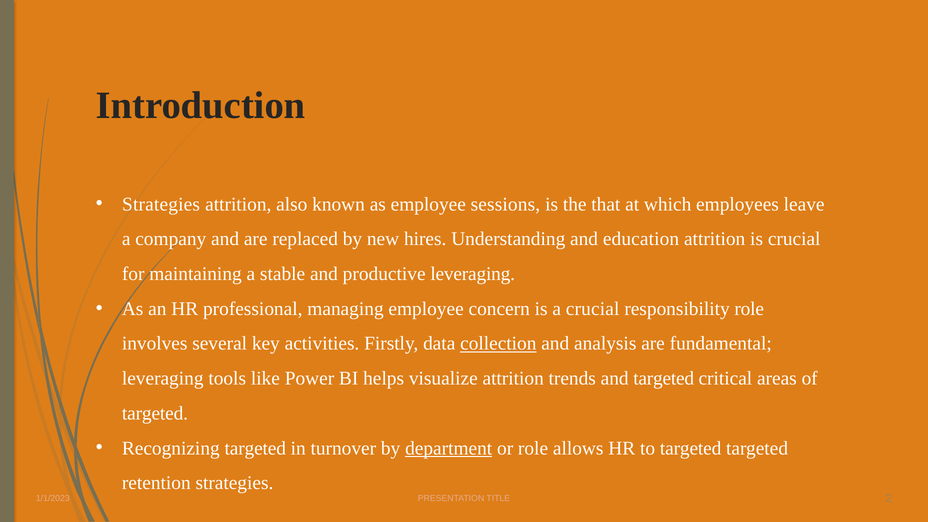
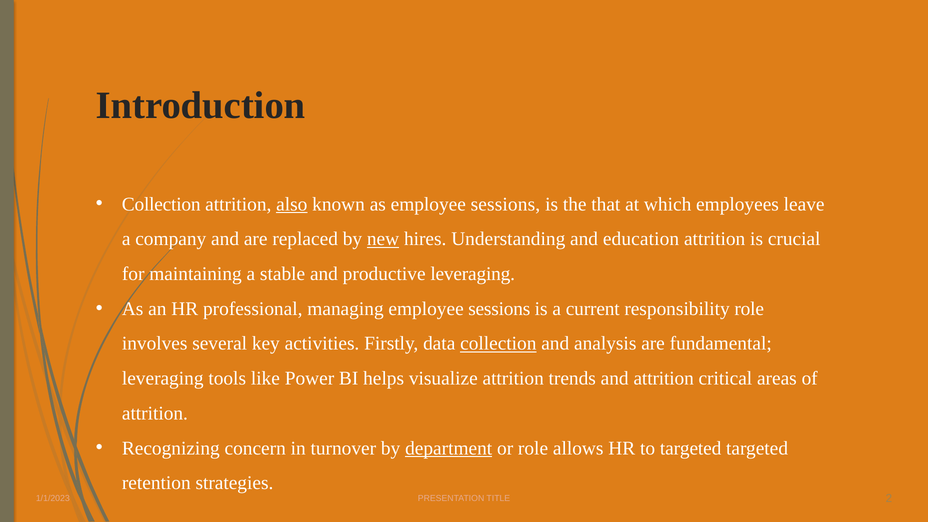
Strategies at (161, 204): Strategies -> Collection
also underline: none -> present
new underline: none -> present
managing employee concern: concern -> sessions
a crucial: crucial -> current
and targeted: targeted -> attrition
targeted at (155, 413): targeted -> attrition
Recognizing targeted: targeted -> concern
